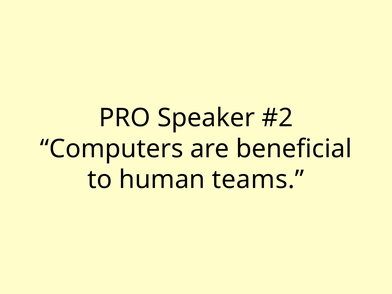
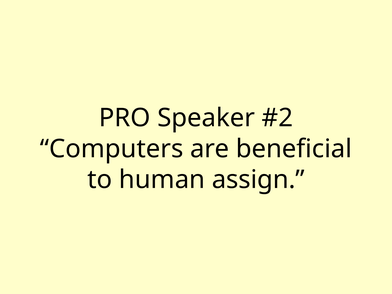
teams: teams -> assign
